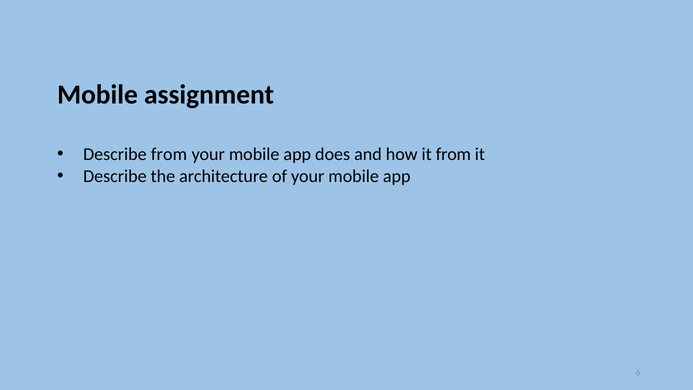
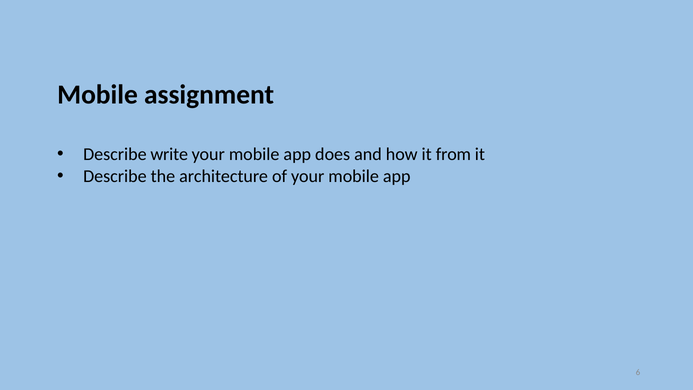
Describe from: from -> write
